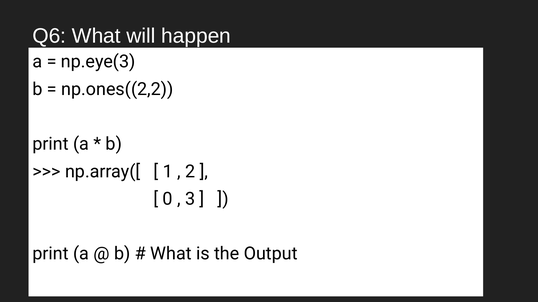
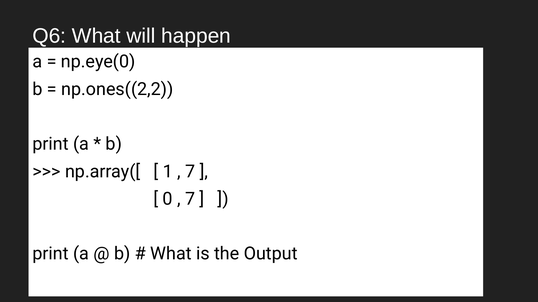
np.eye(3: np.eye(3 -> np.eye(0
2 at (190, 172): 2 -> 7
3 at (190, 199): 3 -> 7
